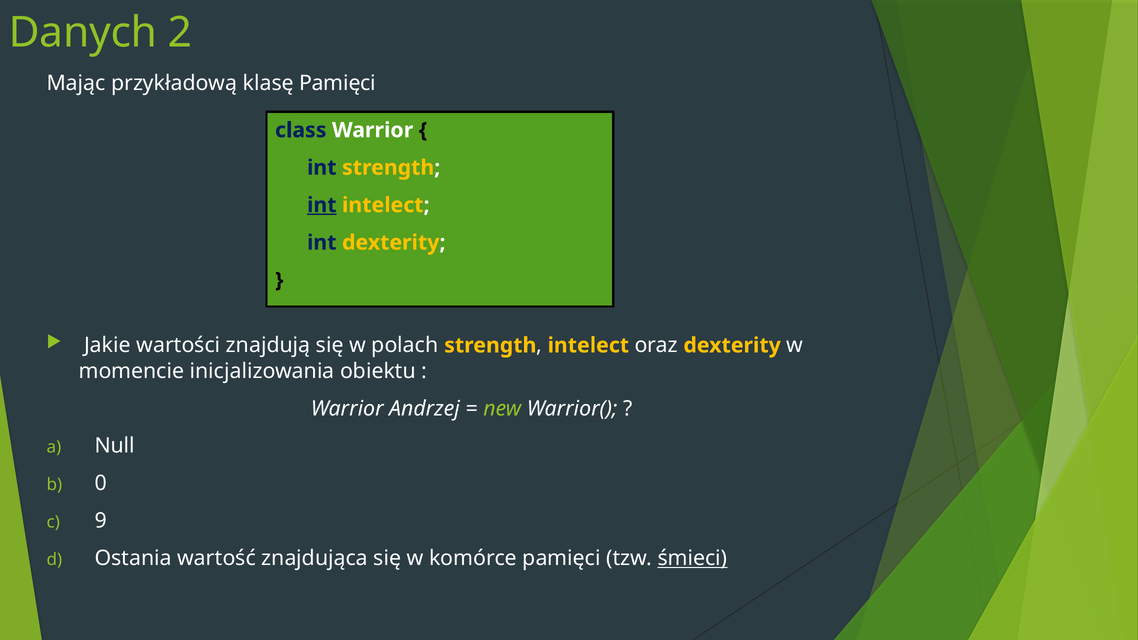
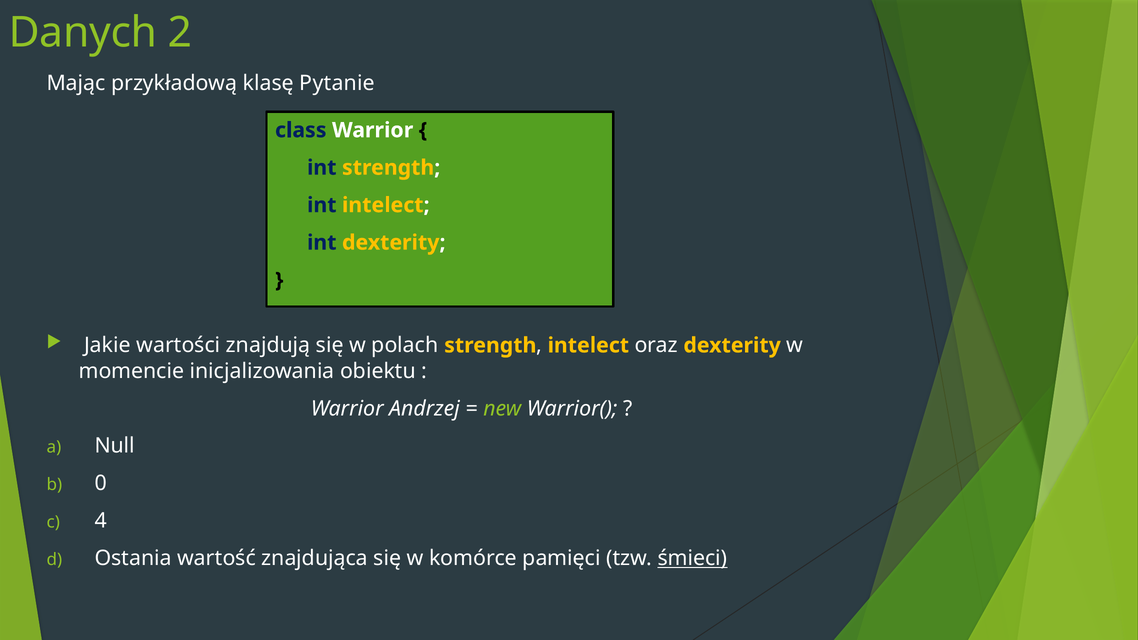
klasę Pamięci: Pamięci -> Pytanie
int at (322, 205) underline: present -> none
9: 9 -> 4
